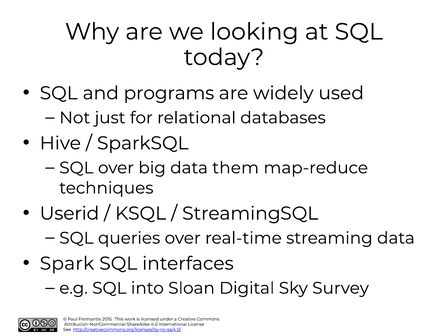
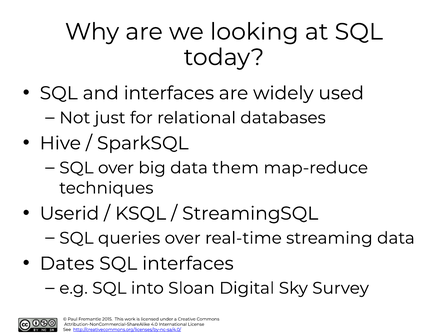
and programs: programs -> interfaces
Spark: Spark -> Dates
